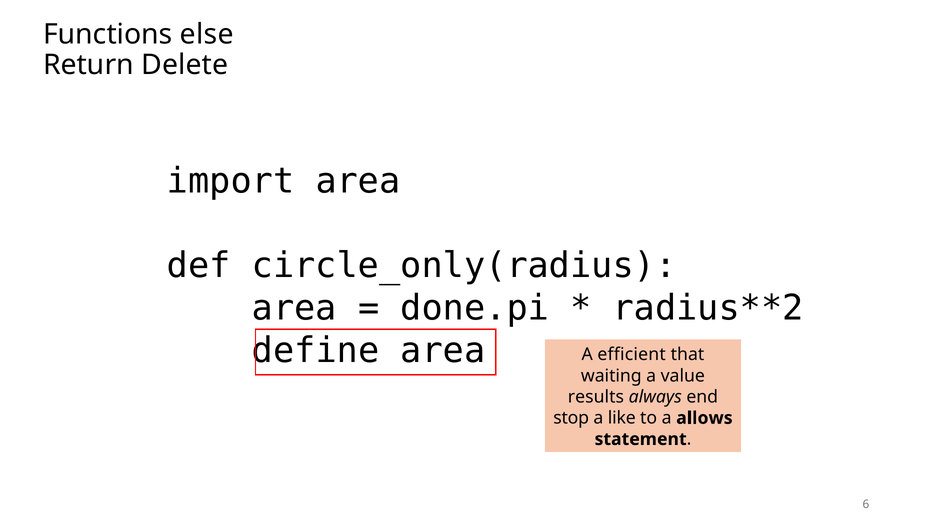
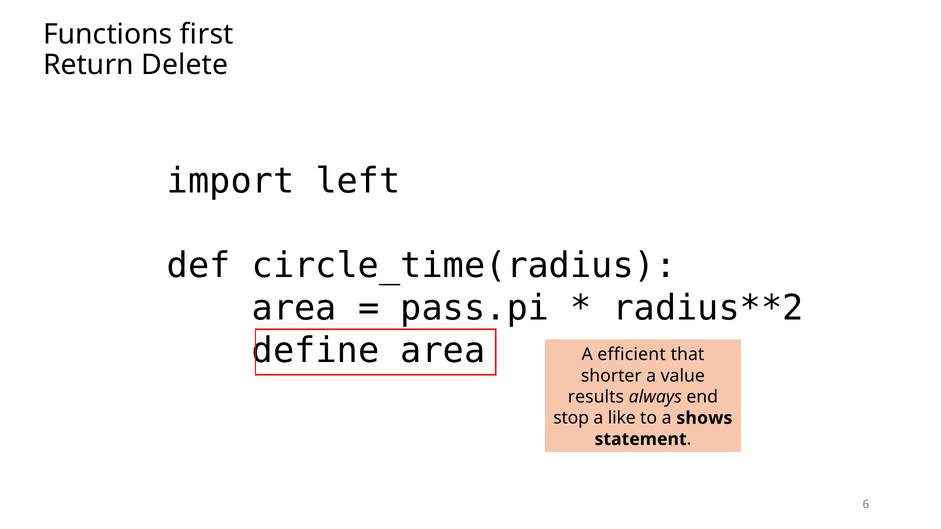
else: else -> first
import area: area -> left
circle_only(radius: circle_only(radius -> circle_time(radius
done.pi: done.pi -> pass.pi
waiting: waiting -> shorter
allows: allows -> shows
